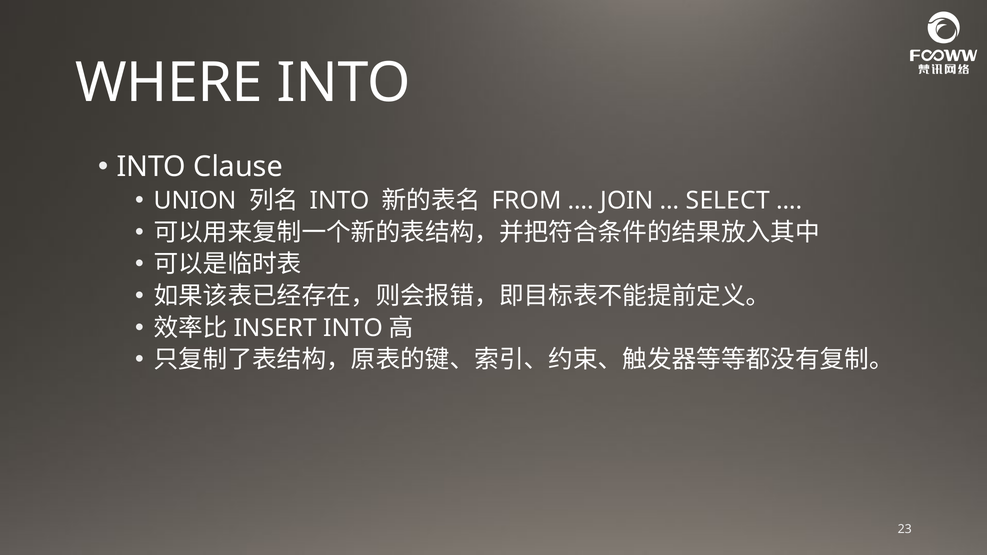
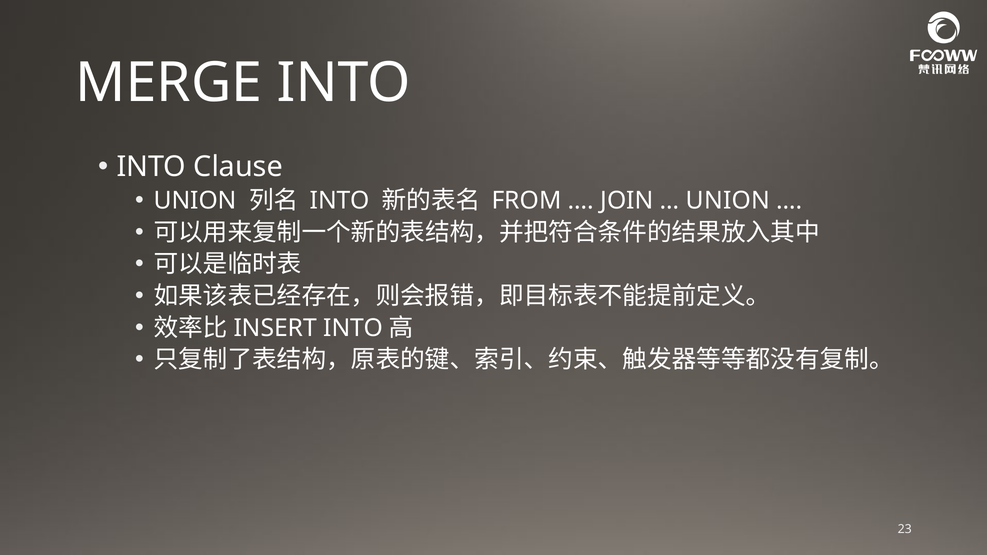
WHERE: WHERE -> MERGE
SELECT at (728, 201): SELECT -> UNION
